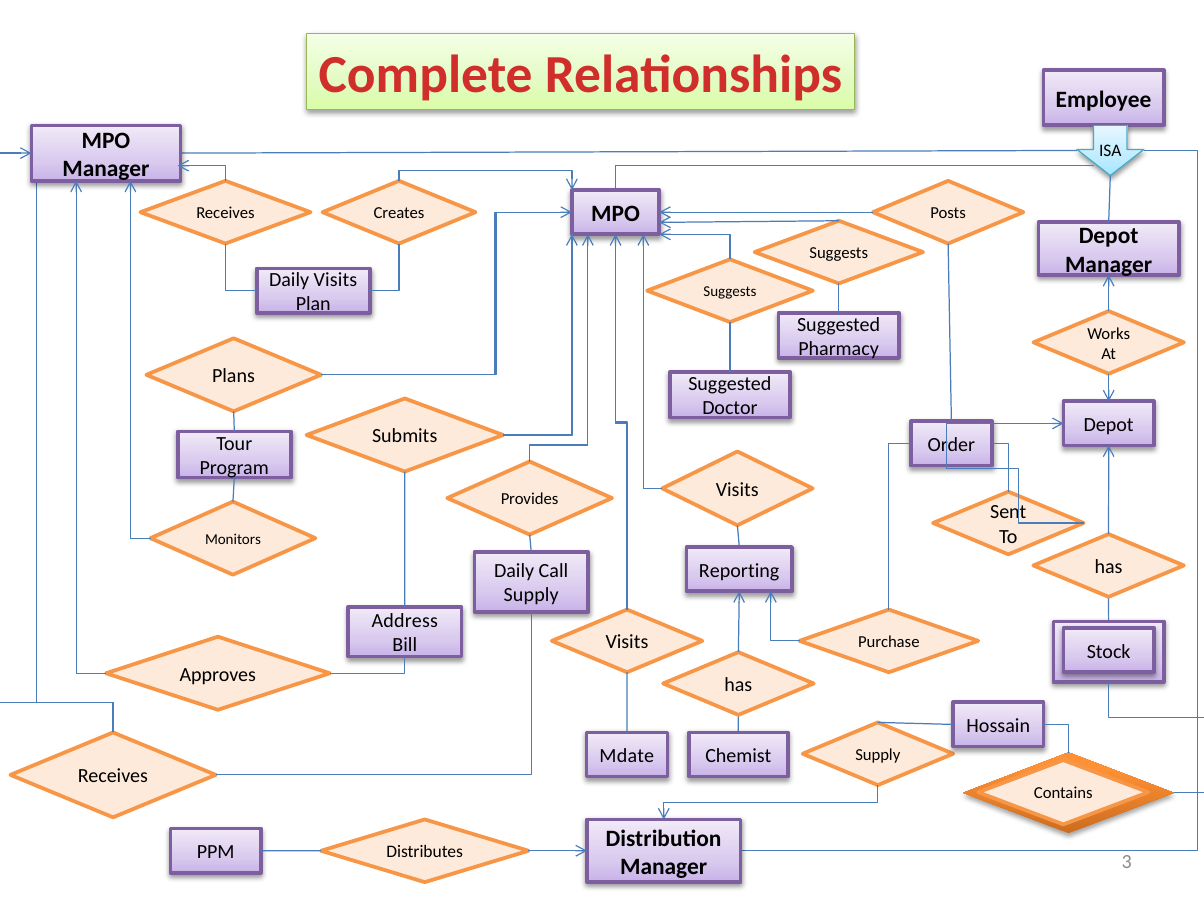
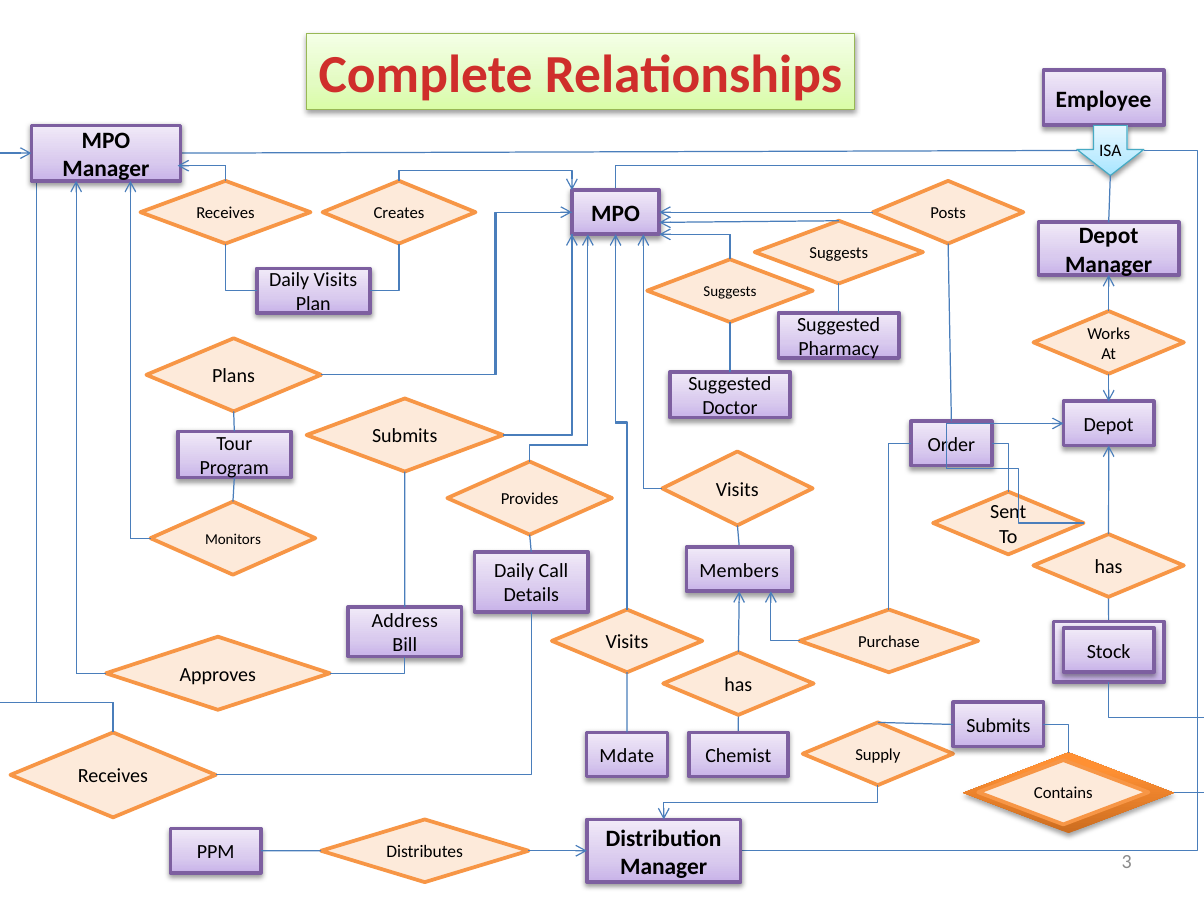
Reporting: Reporting -> Members
Supply at (531, 595): Supply -> Details
Hossain at (998, 726): Hossain -> Submits
